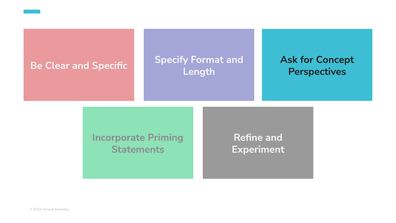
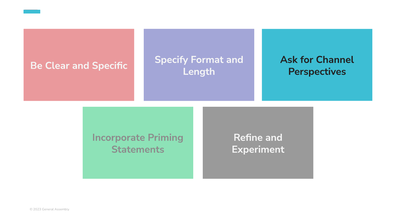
Concept: Concept -> Channel
